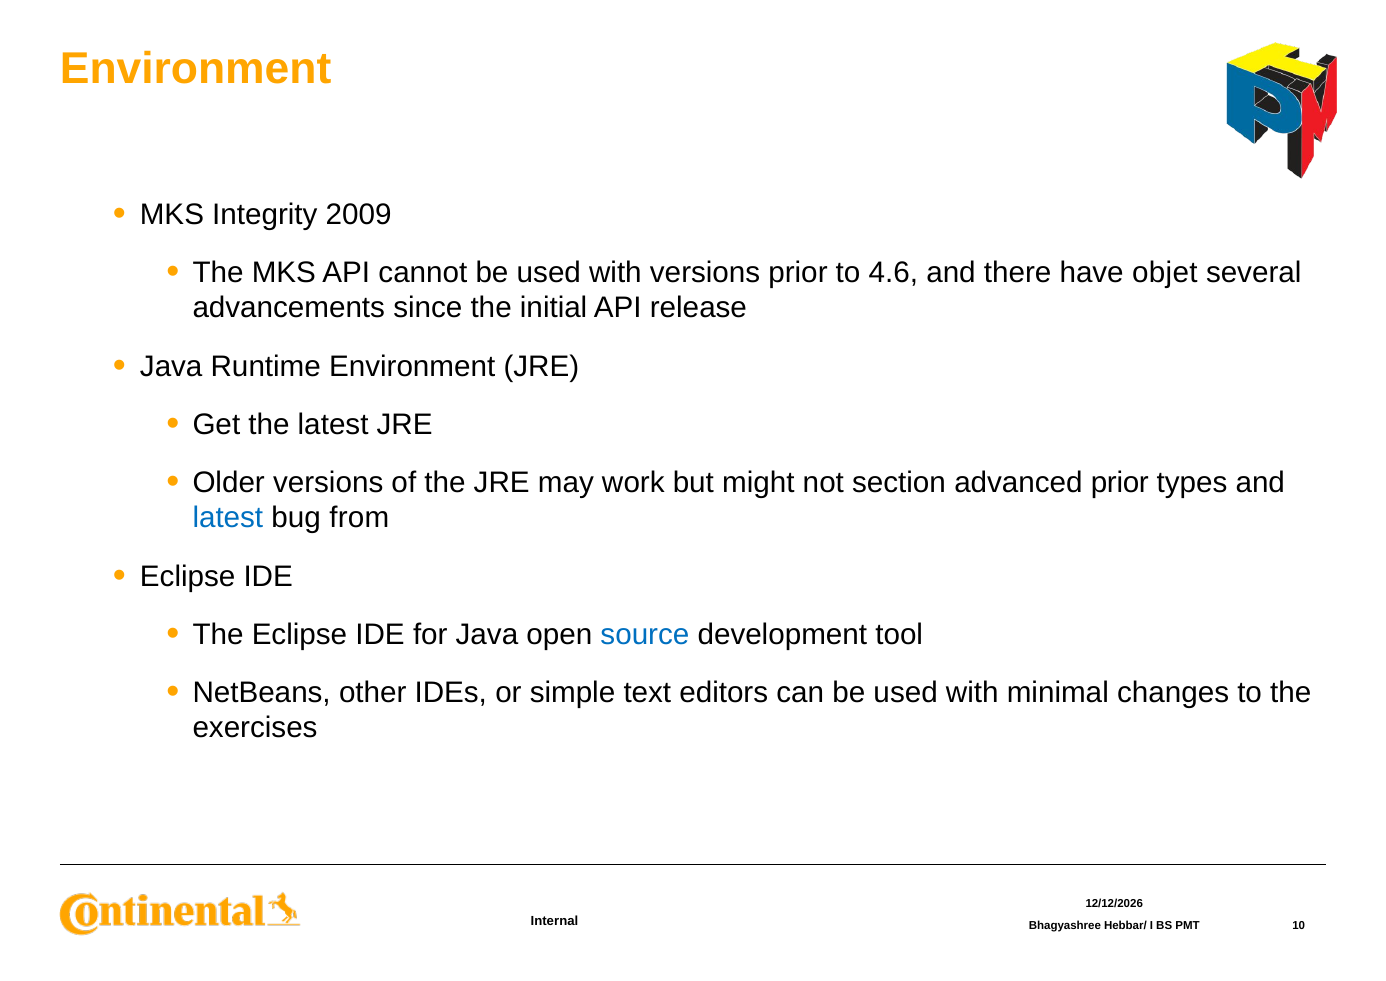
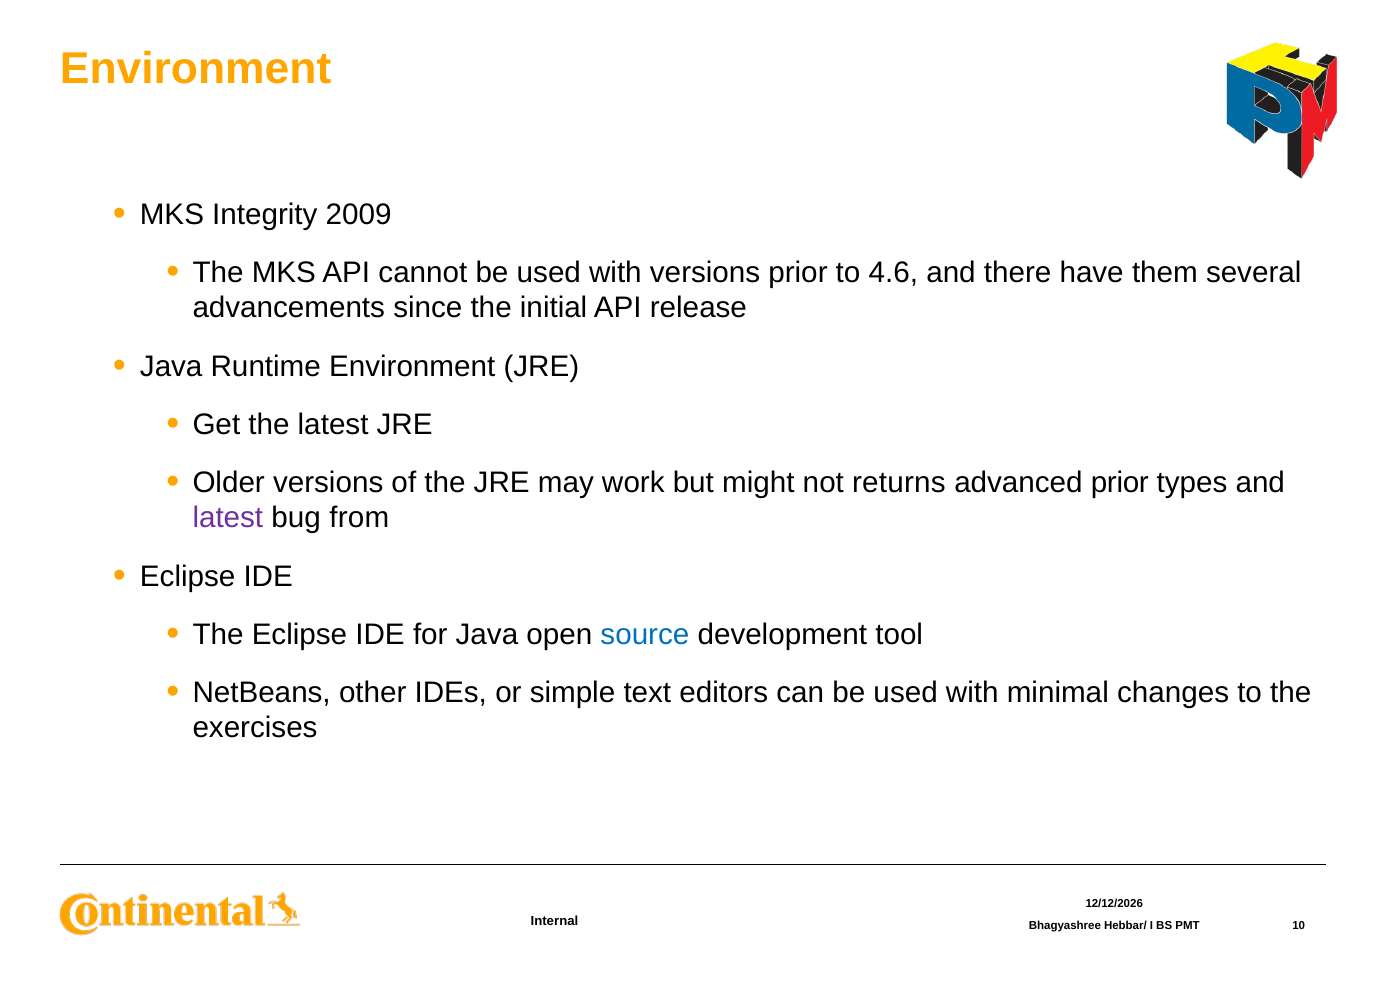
objet: objet -> them
section: section -> returns
latest at (228, 518) colour: blue -> purple
